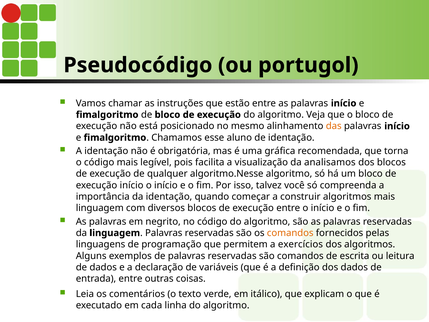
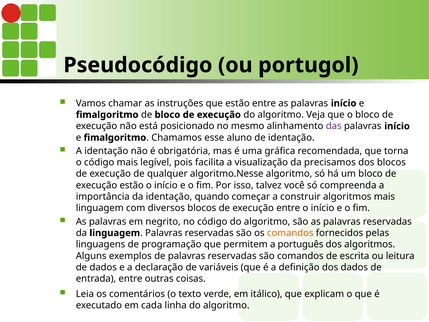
das colour: orange -> purple
analisamos: analisamos -> precisamos
execução início: início -> estão
exercícios: exercícios -> português
